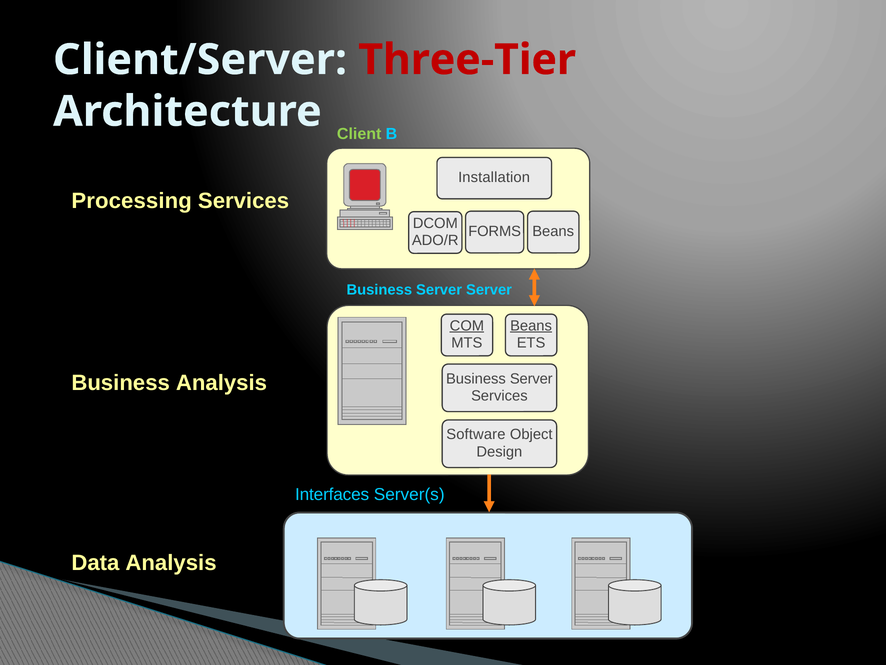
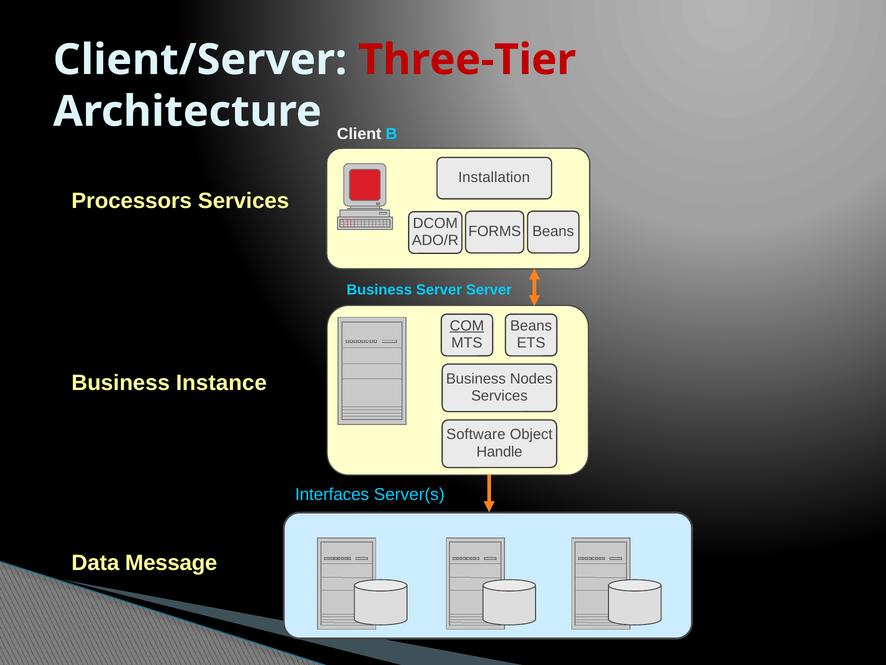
Client colour: light green -> white
Processing: Processing -> Processors
Beans at (531, 326) underline: present -> none
Server at (531, 378): Server -> Nodes
Business Analysis: Analysis -> Instance
Design: Design -> Handle
Data Analysis: Analysis -> Message
